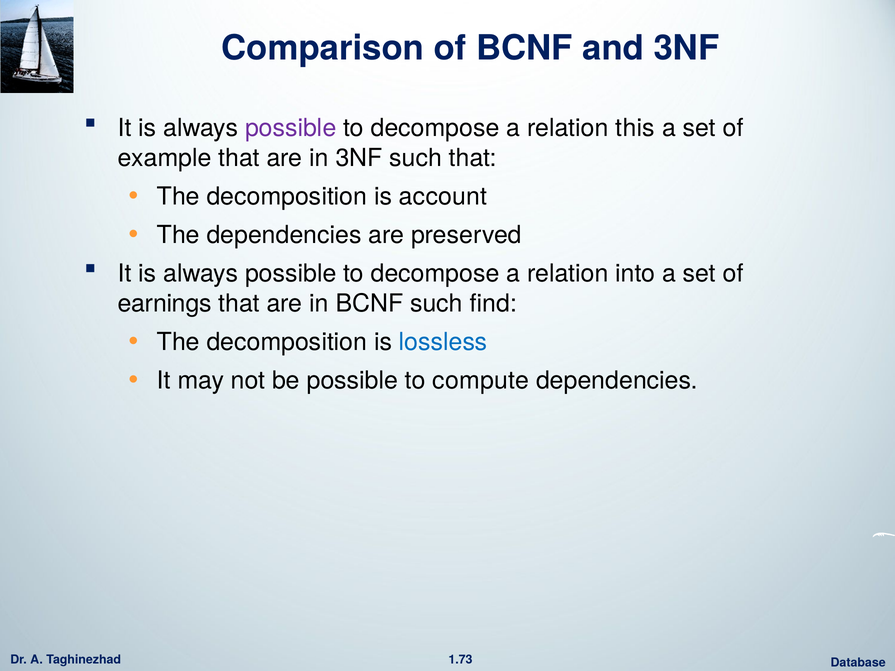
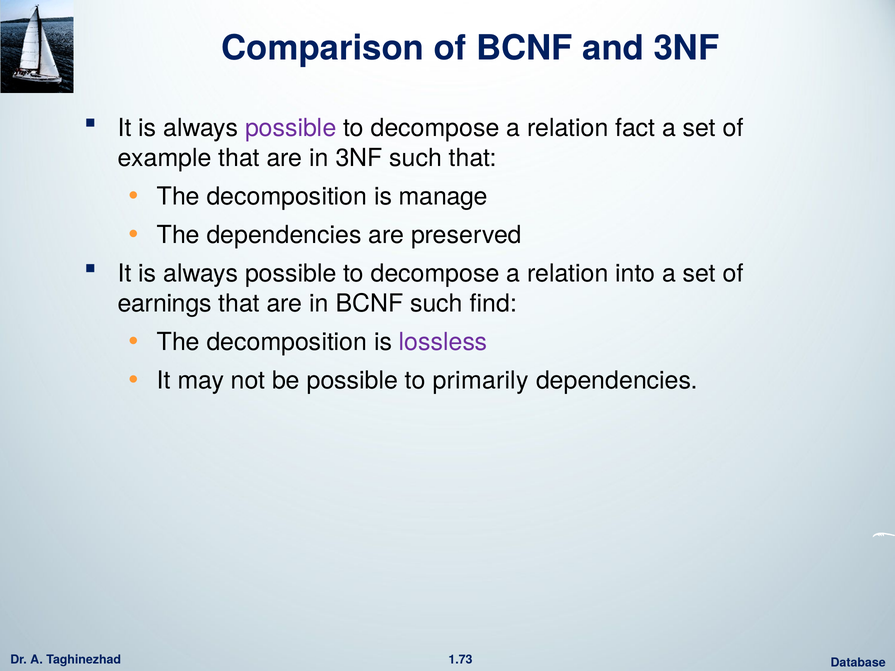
this: this -> fact
account: account -> manage
lossless colour: blue -> purple
compute: compute -> primarily
